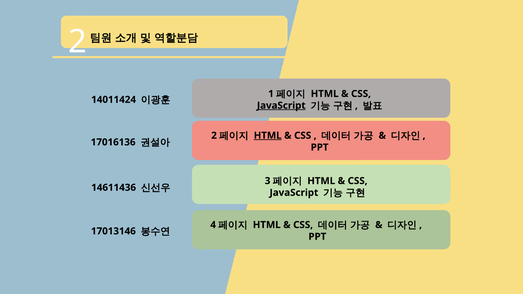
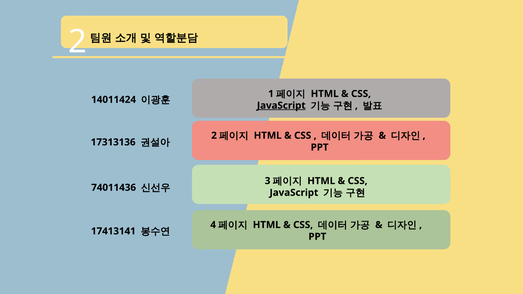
HTML at (268, 136) underline: present -> none
17016136: 17016136 -> 17313136
14611436: 14611436 -> 74011436
17013146: 17013146 -> 17413141
